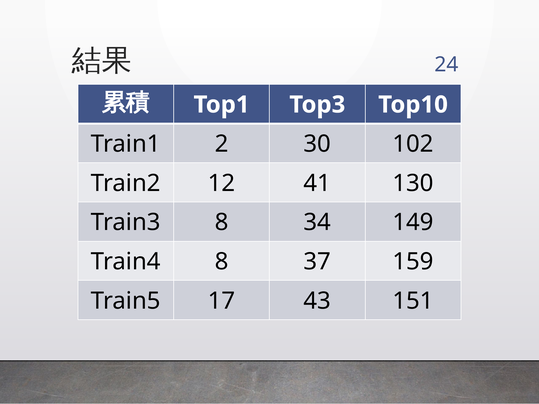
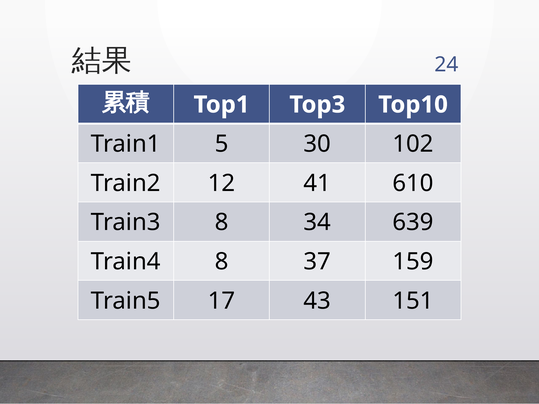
2: 2 -> 5
130: 130 -> 610
149: 149 -> 639
